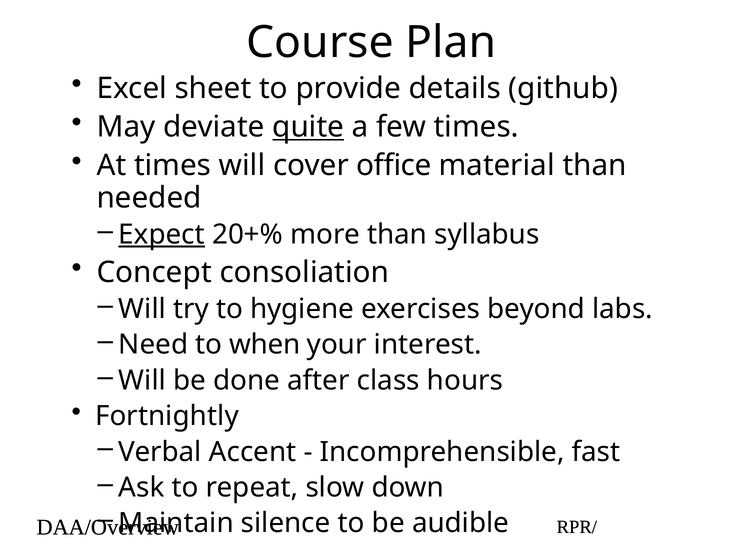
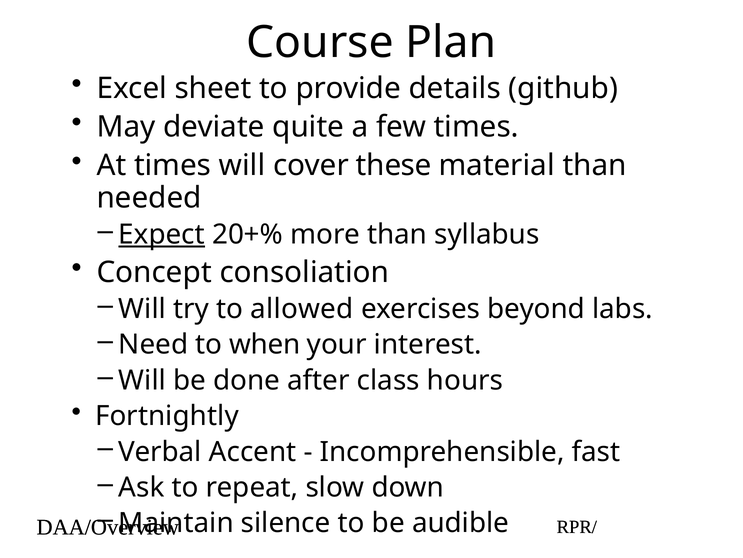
quite underline: present -> none
office: office -> these
hygiene: hygiene -> allowed
